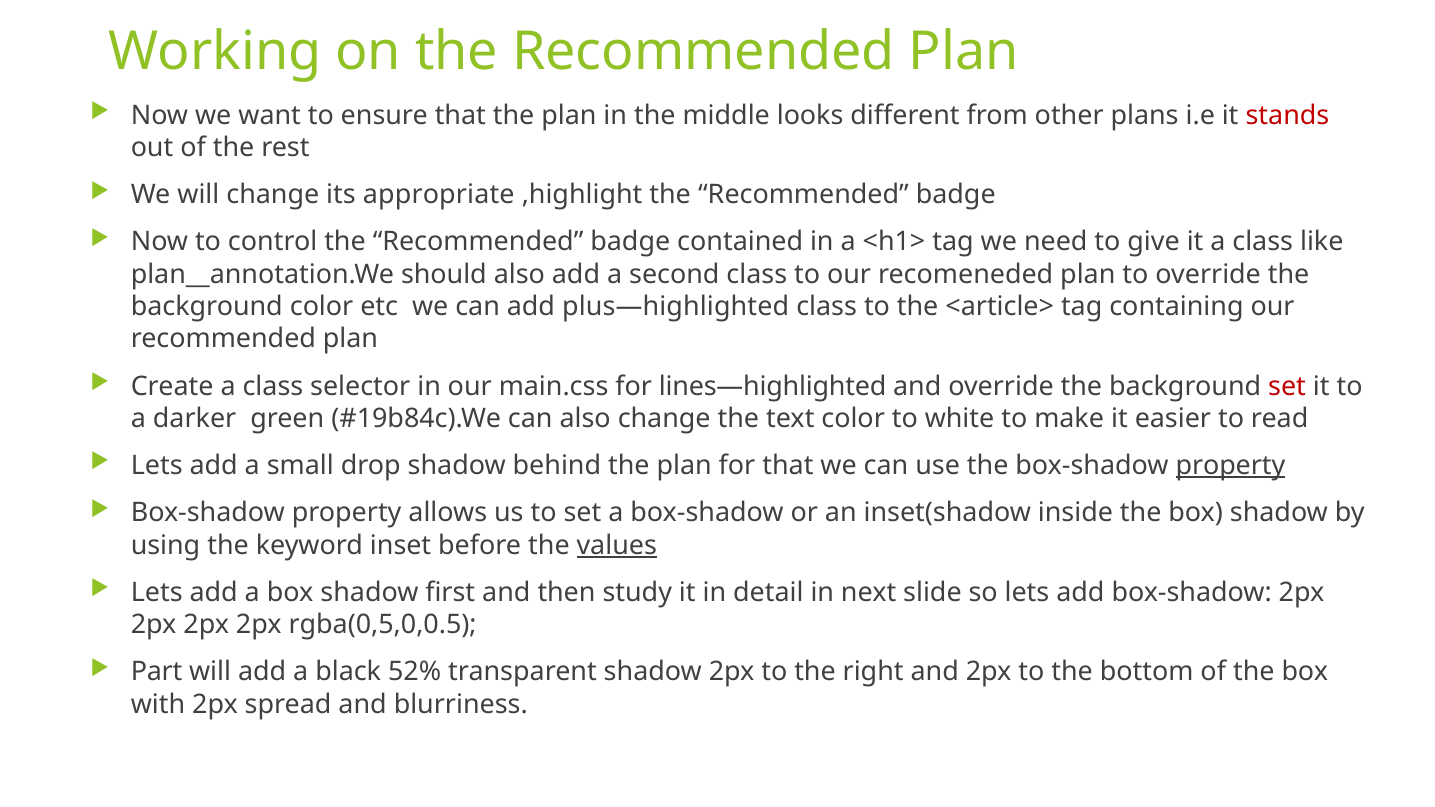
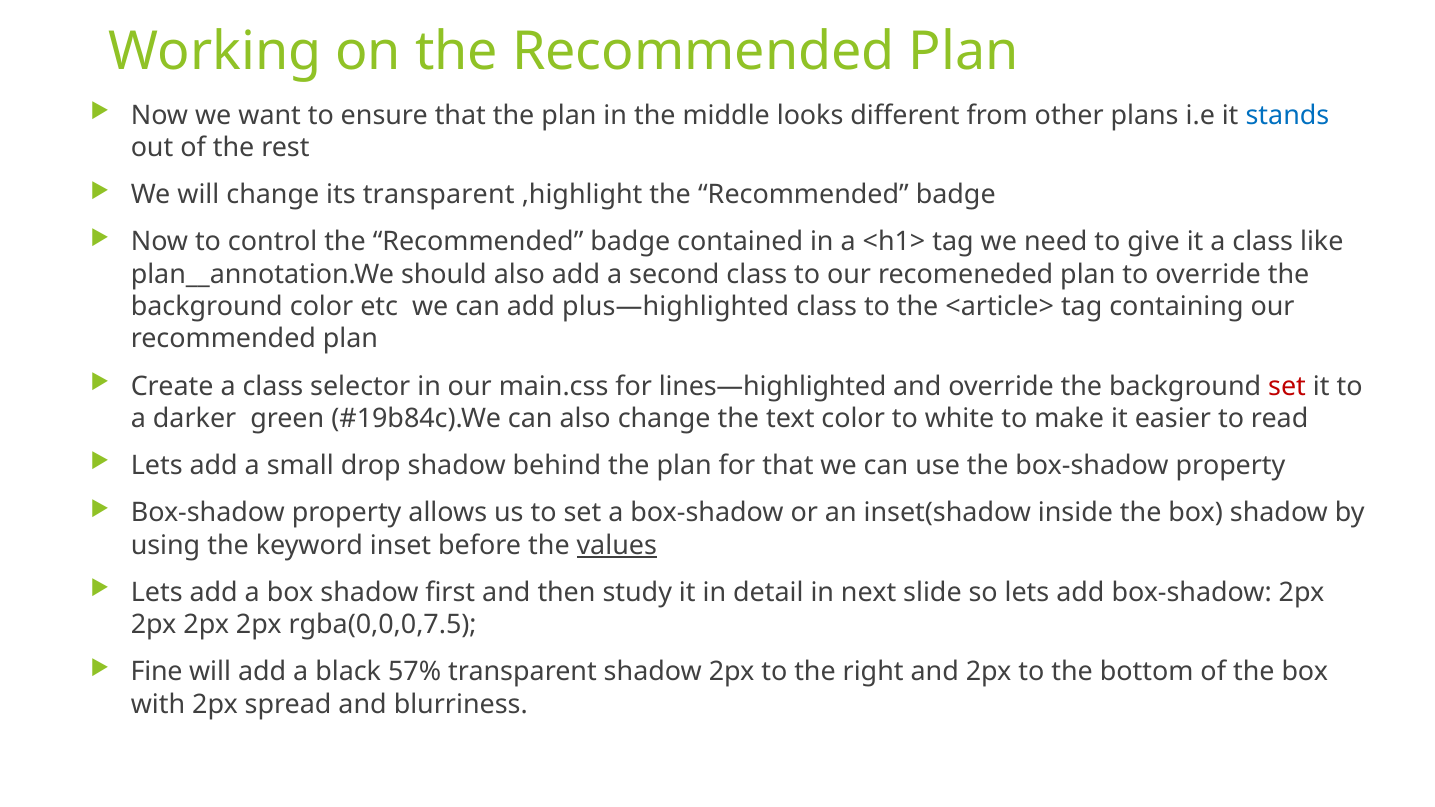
stands colour: red -> blue
its appropriate: appropriate -> transparent
property at (1230, 466) underline: present -> none
rgba(0,5,0,0.5: rgba(0,5,0,0.5 -> rgba(0,0,0,7.5
Part: Part -> Fine
52%: 52% -> 57%
